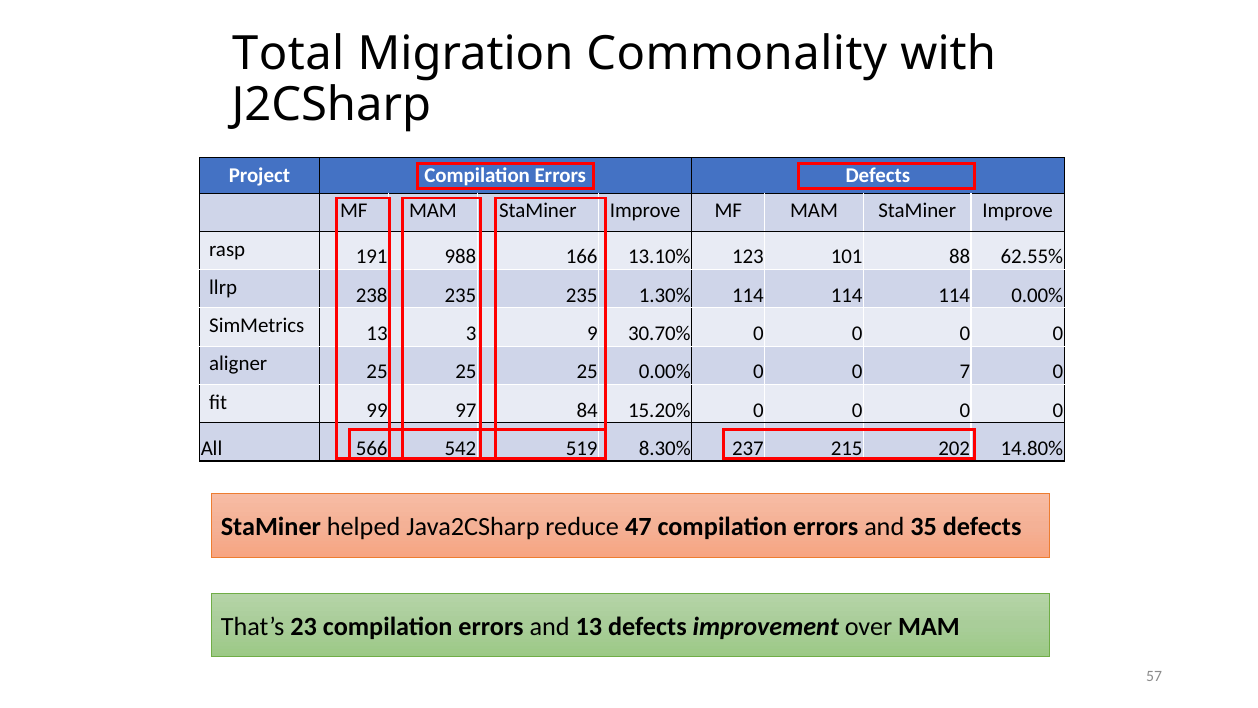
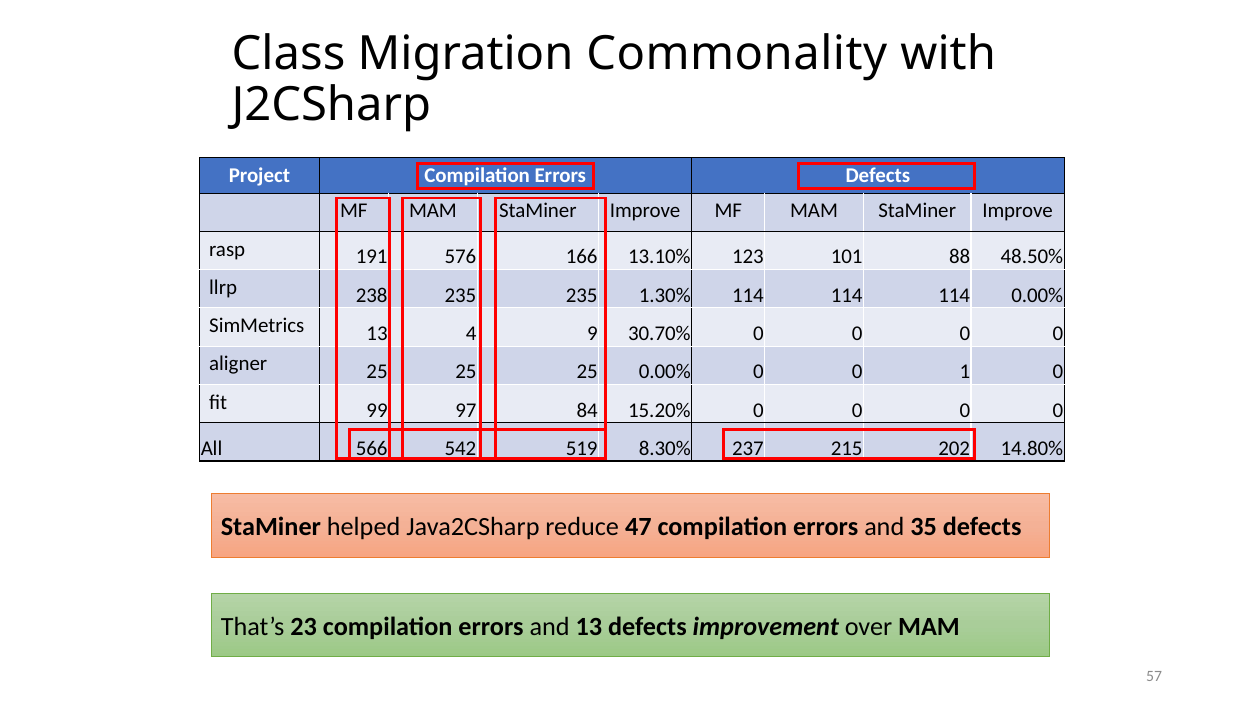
Total: Total -> Class
988: 988 -> 576
62.55%: 62.55% -> 48.50%
3: 3 -> 4
7: 7 -> 1
